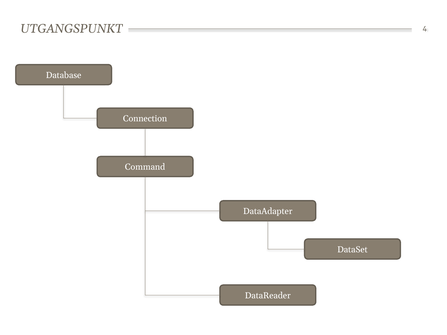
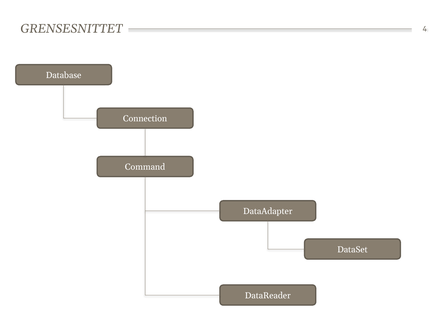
UTGANGSPUNKT: UTGANGSPUNKT -> GRENSESNITTET
